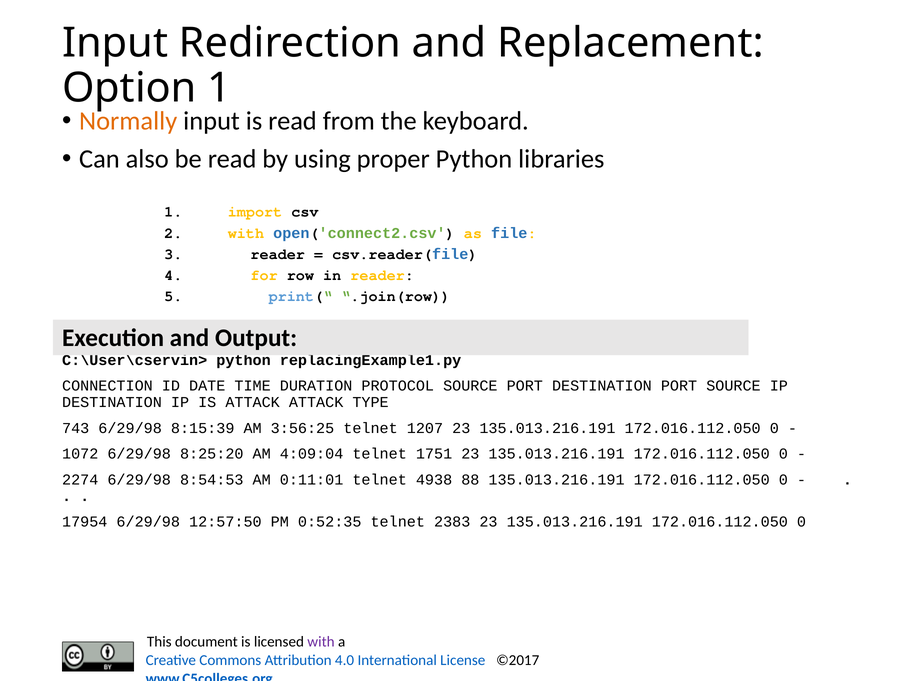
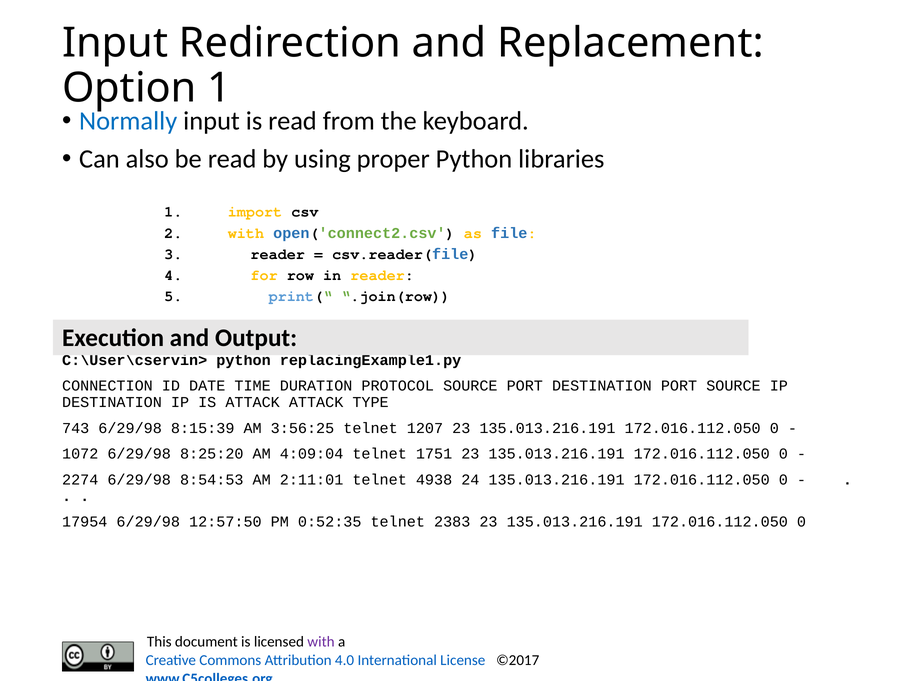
Normally colour: orange -> blue
0:11:01: 0:11:01 -> 2:11:01
88: 88 -> 24
